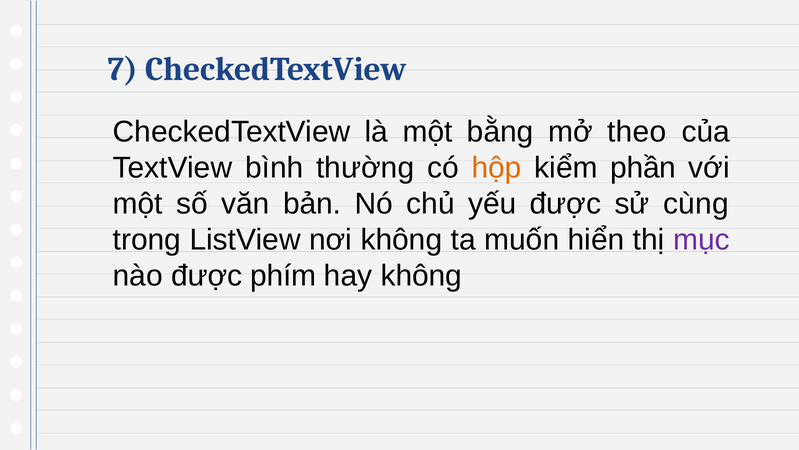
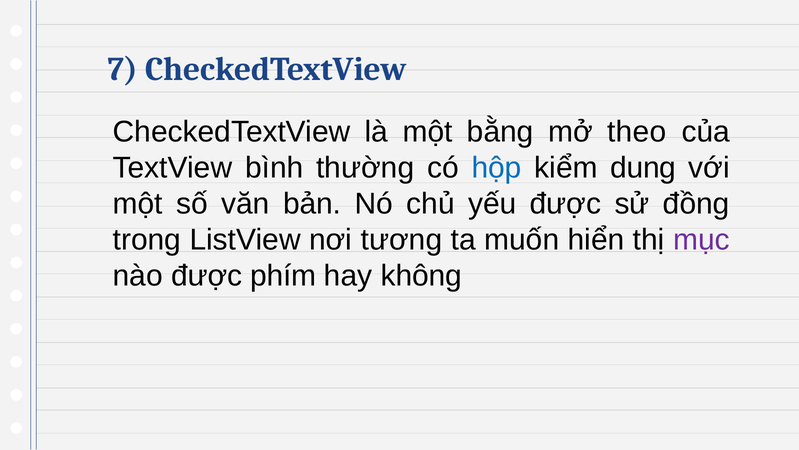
hộp colour: orange -> blue
phần: phần -> dung
cùng: cùng -> đồng
nơi không: không -> tương
